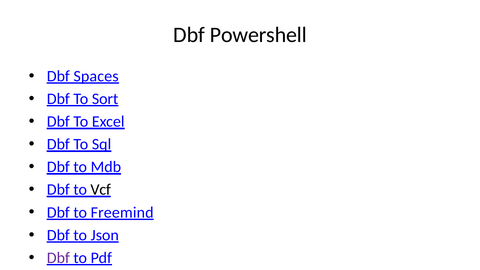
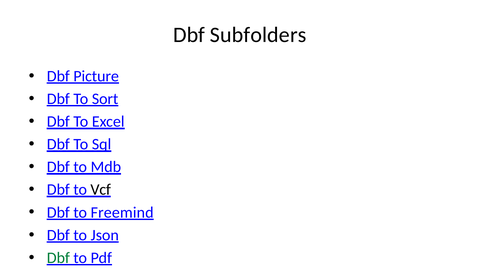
Powershell: Powershell -> Subfolders
Spaces: Spaces -> Picture
Dbf at (58, 258) colour: purple -> green
